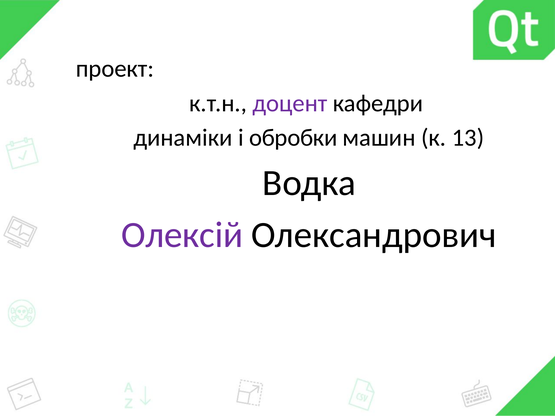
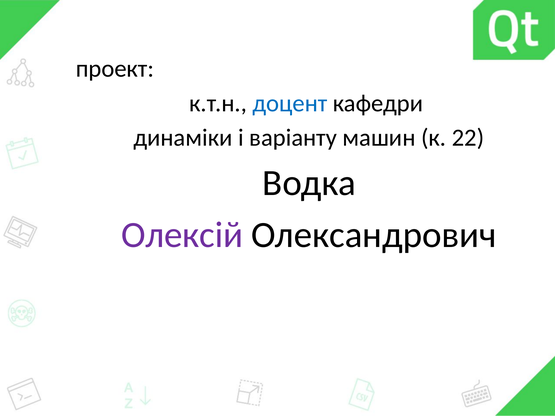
доцент colour: purple -> blue
обробки: обробки -> варіанту
13: 13 -> 22
